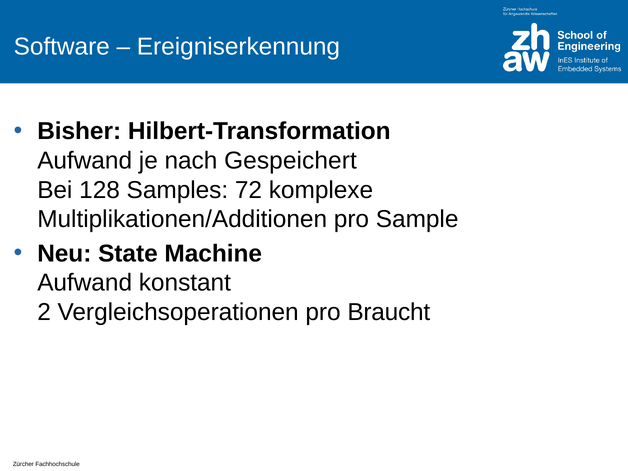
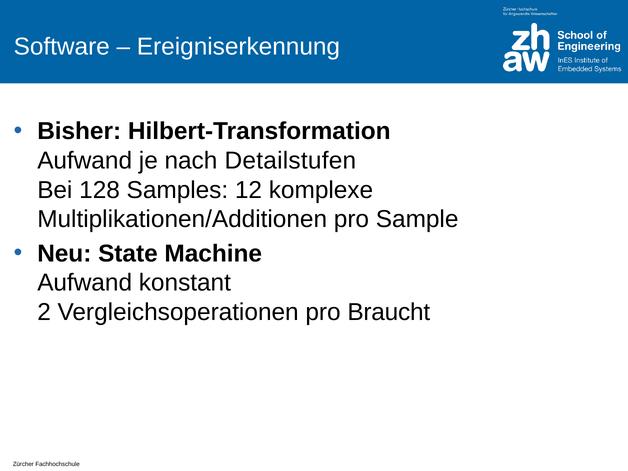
Gespeichert: Gespeichert -> Detailstufen
72: 72 -> 12
